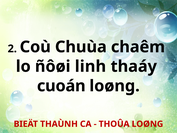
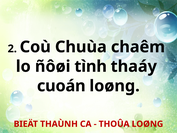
linh: linh -> tình
